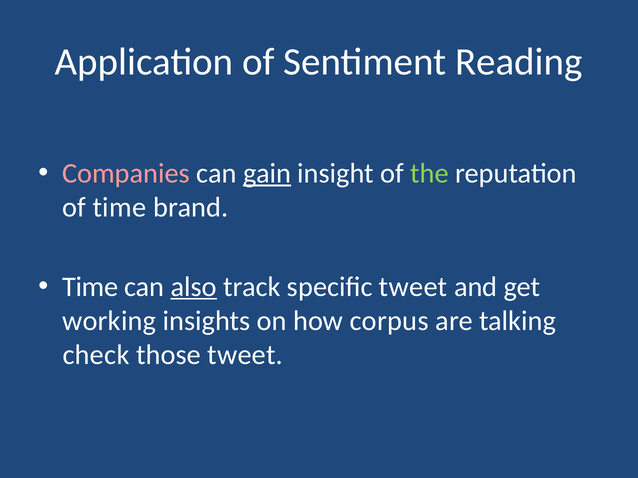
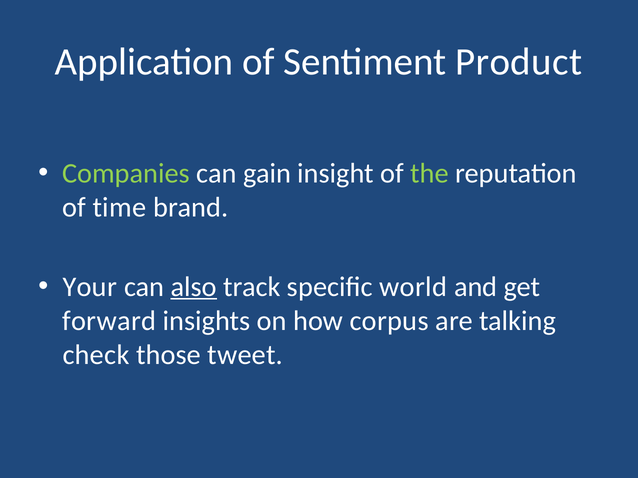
Reading: Reading -> Product
Companies colour: pink -> light green
gain underline: present -> none
Time at (90, 287): Time -> Your
specific tweet: tweet -> world
working: working -> forward
